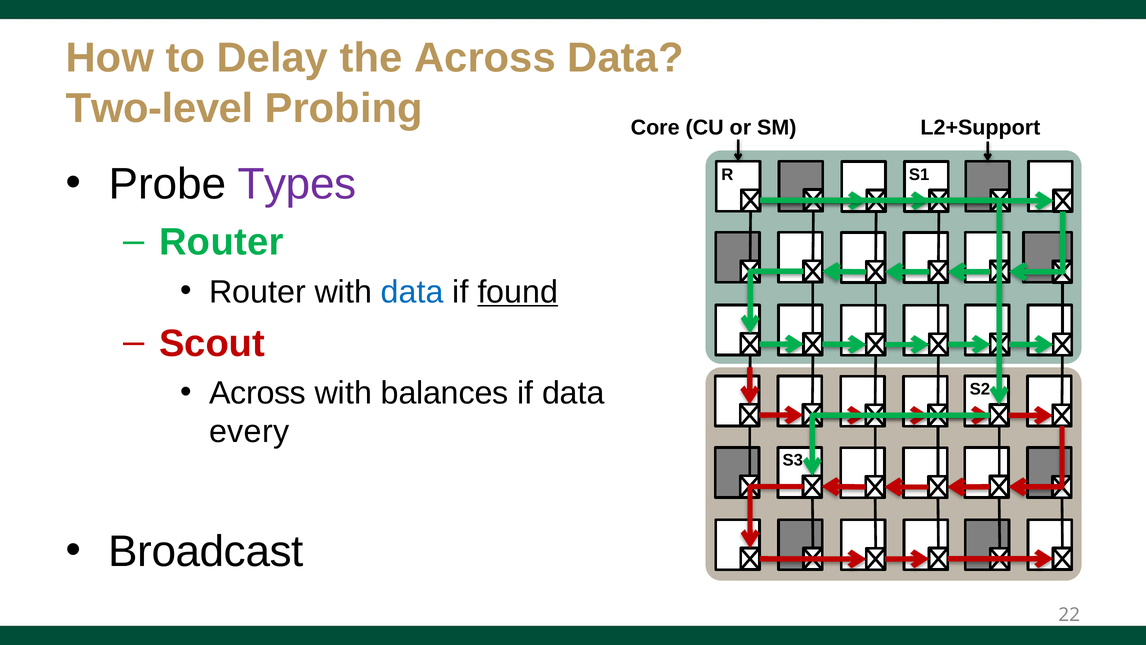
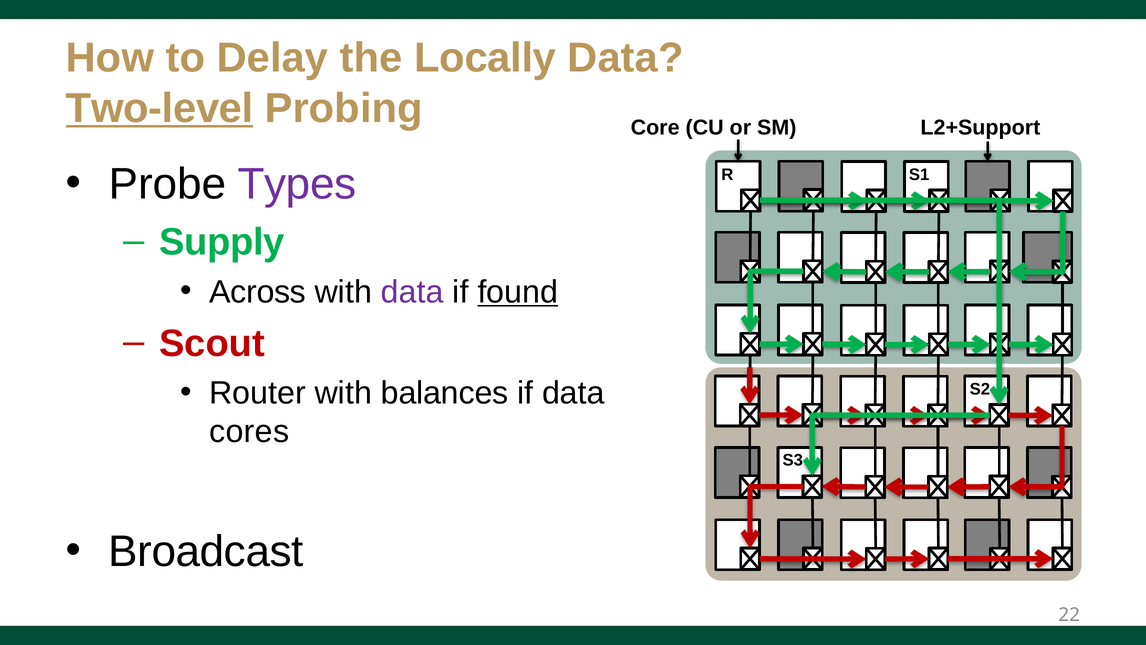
the Across: Across -> Locally
Two-level underline: none -> present
Router at (221, 242): Router -> Supply
Router at (257, 292): Router -> Across
data at (412, 292) colour: blue -> purple
Across at (258, 393): Across -> Router
every: every -> cores
